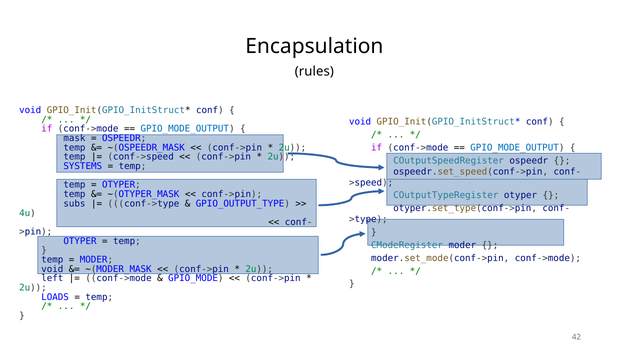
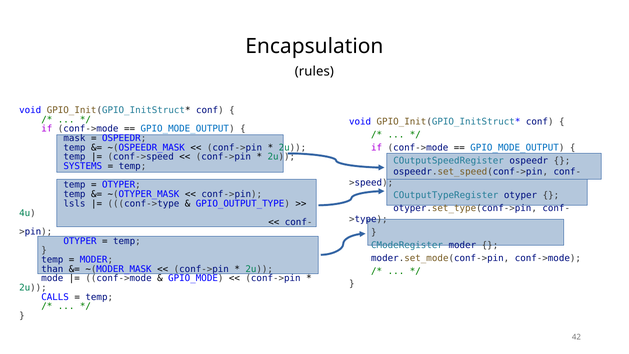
subs: subs -> lsls
void at (52, 269): void -> than
left: left -> mode
LOADS: LOADS -> CALLS
